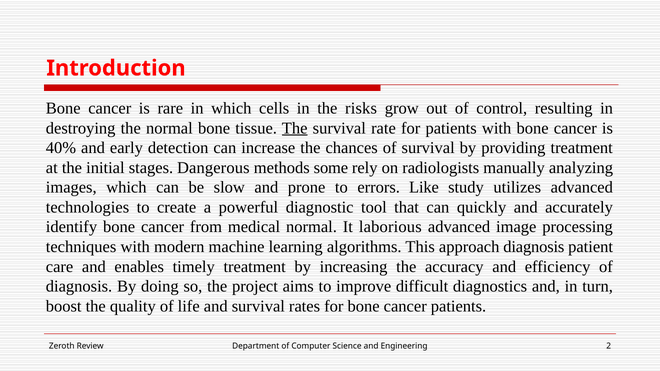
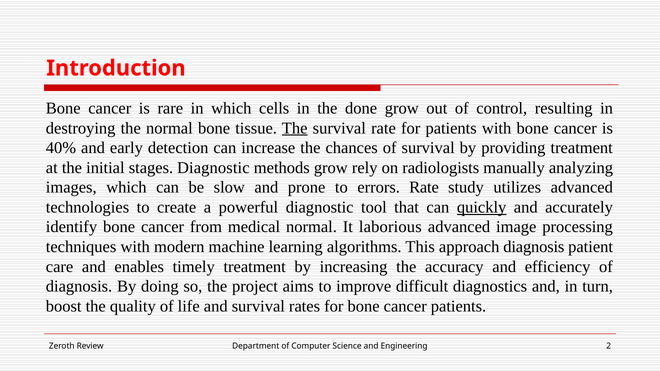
risks: risks -> done
stages Dangerous: Dangerous -> Diagnostic
methods some: some -> grow
errors Like: Like -> Rate
quickly underline: none -> present
